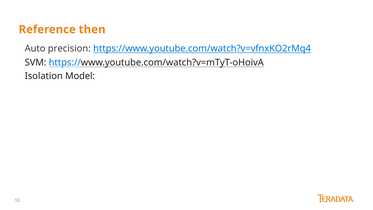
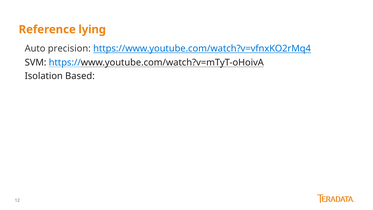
then: then -> lying
Model: Model -> Based
